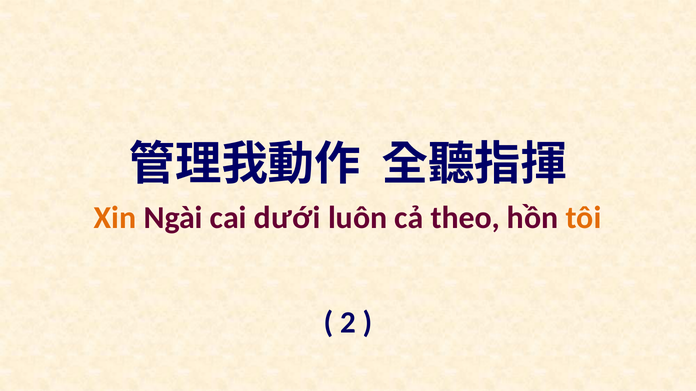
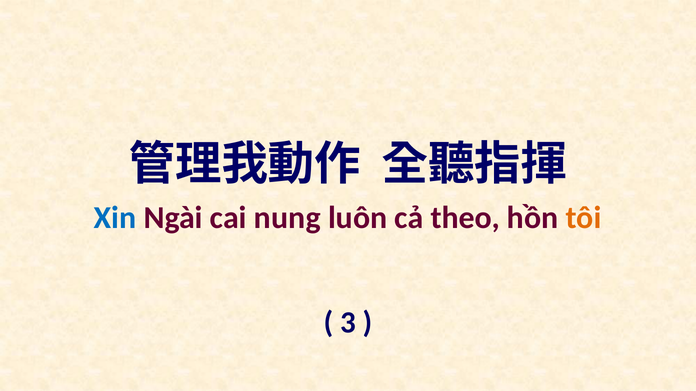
Xin colour: orange -> blue
dưới: dưới -> nung
2: 2 -> 3
